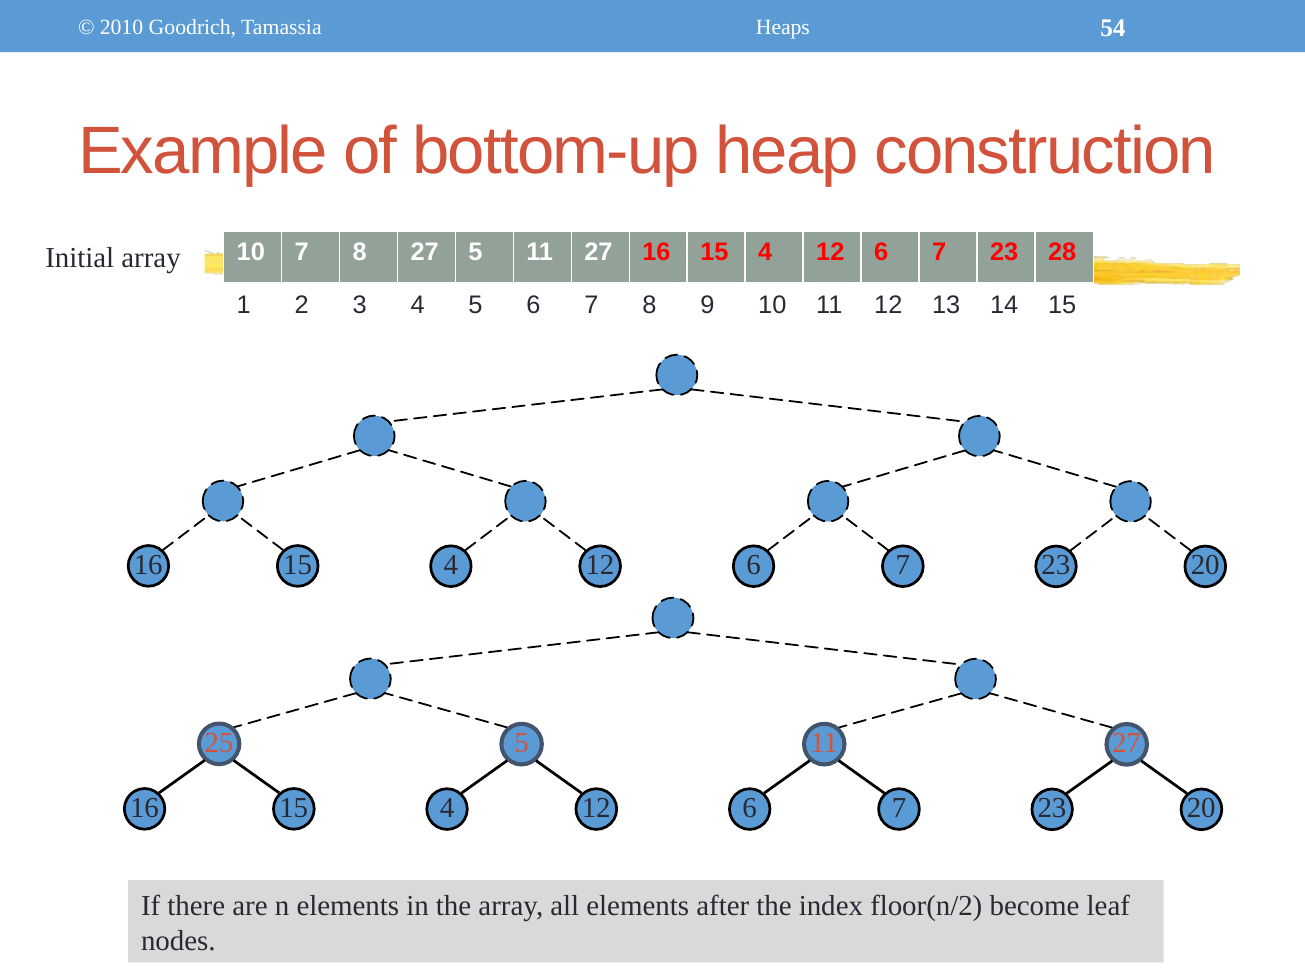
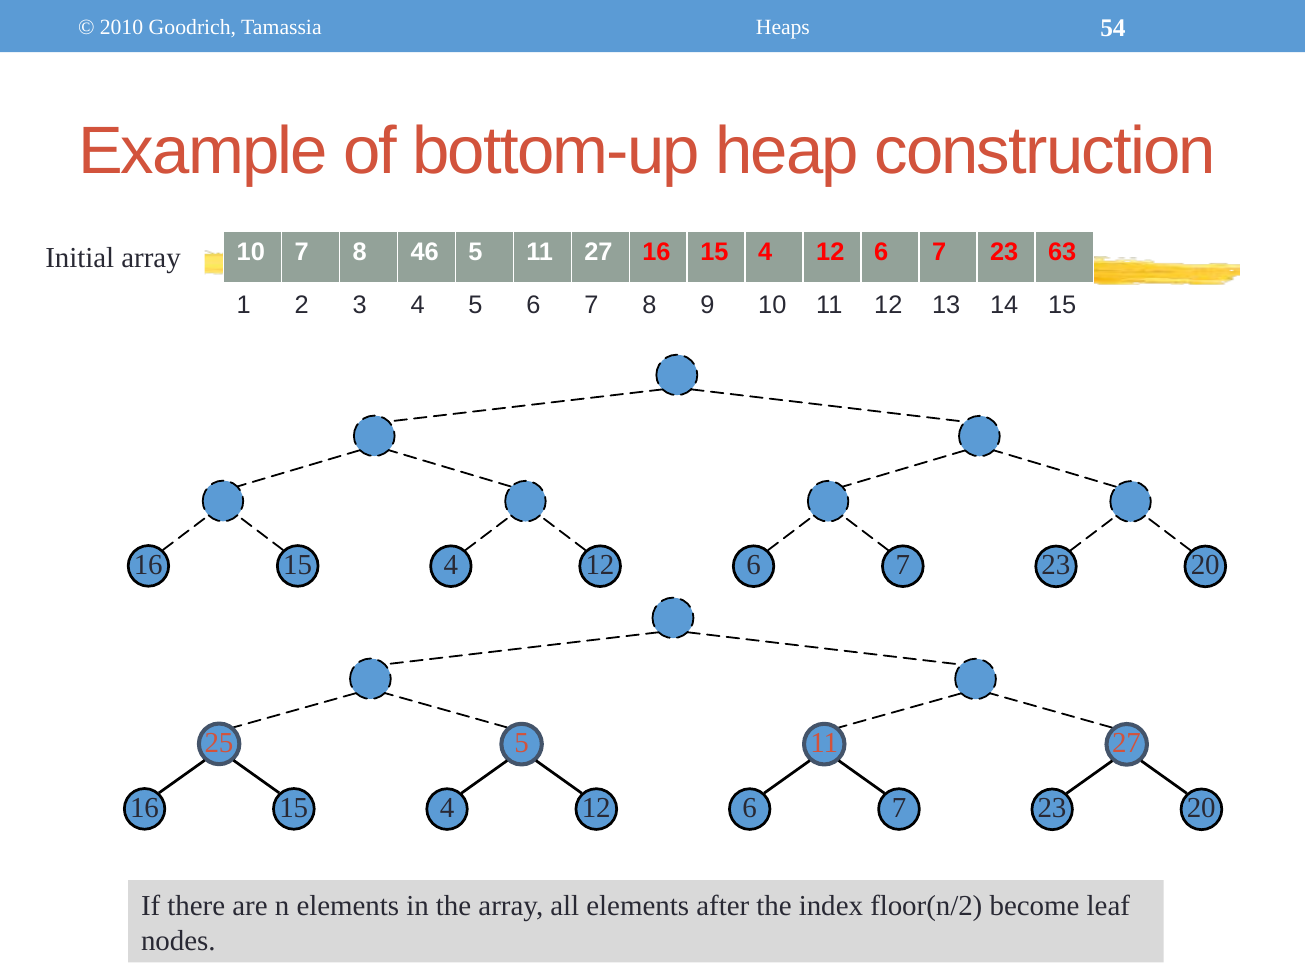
8 27: 27 -> 46
28: 28 -> 63
